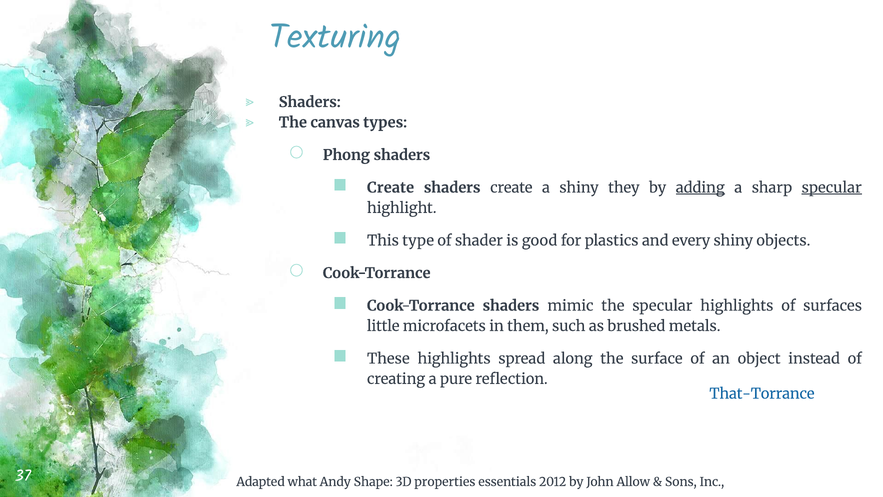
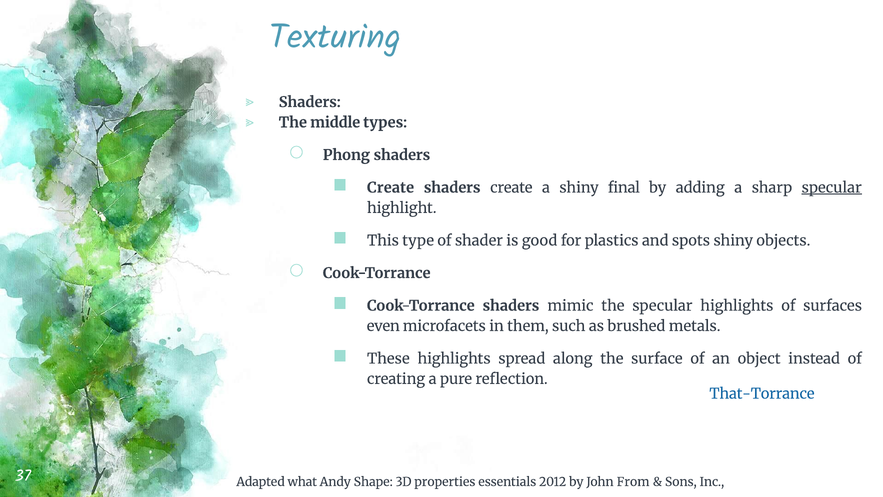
canvas: canvas -> middle
they: they -> final
adding underline: present -> none
every: every -> spots
little: little -> even
Allow: Allow -> From
